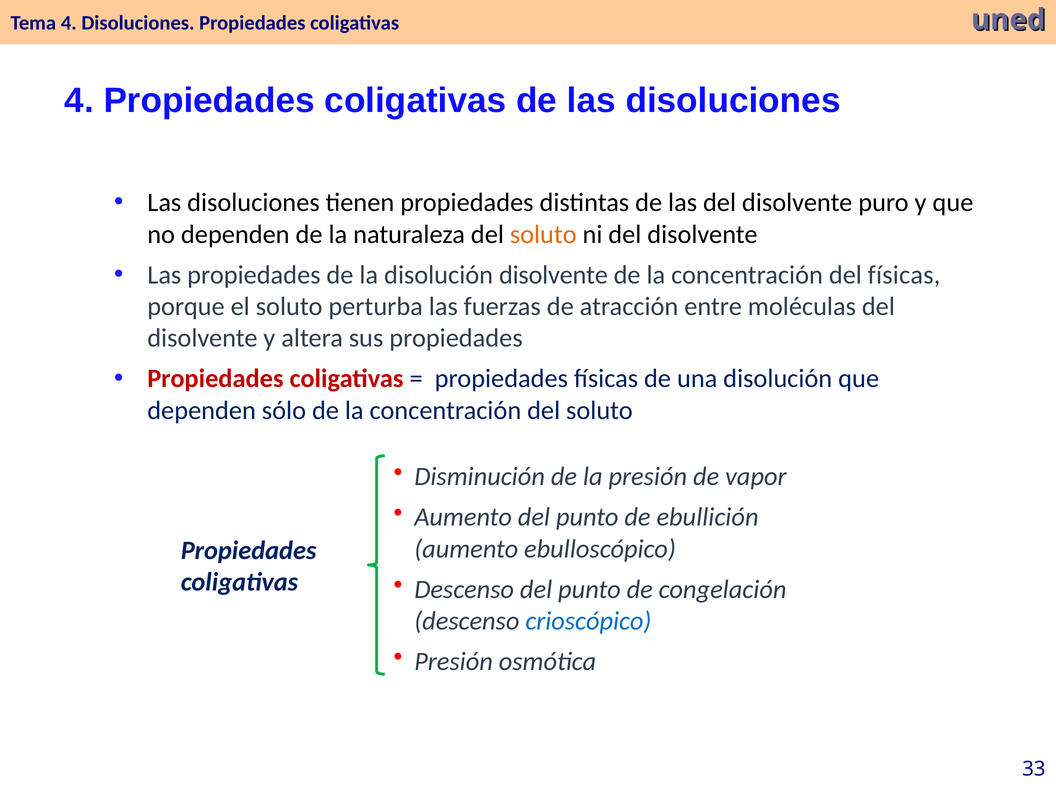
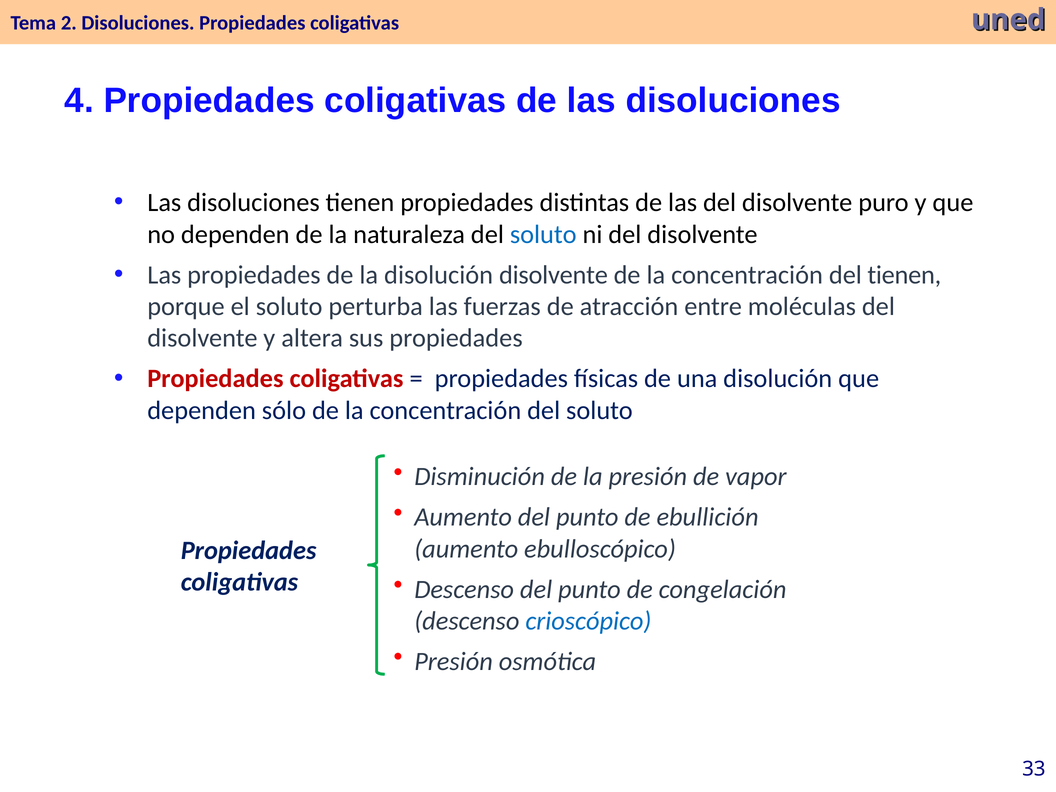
Tema 4: 4 -> 2
soluto at (543, 234) colour: orange -> blue
del físicas: físicas -> tienen
